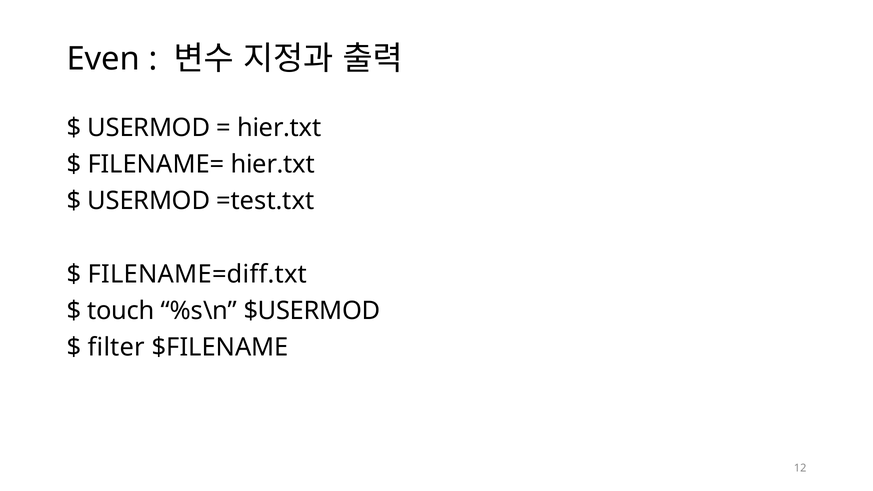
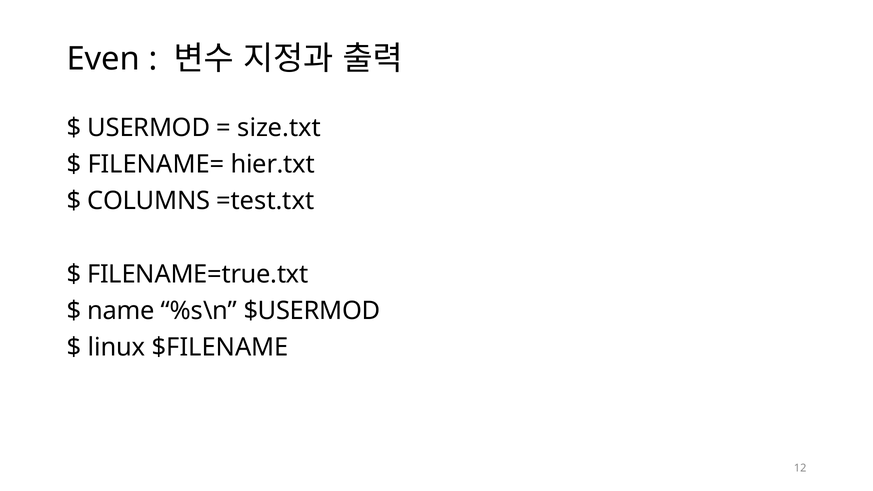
hier.txt at (279, 128): hier.txt -> size.txt
USERMOD at (149, 201): USERMOD -> COLUMNS
FILENAME=diff.txt: FILENAME=diff.txt -> FILENAME=true.txt
touch: touch -> name
filter: filter -> linux
